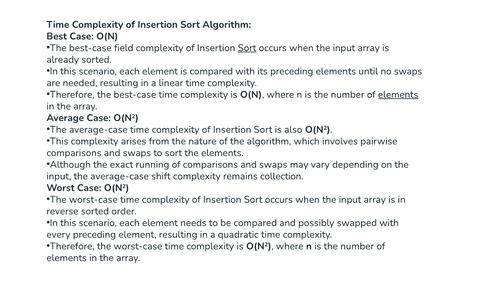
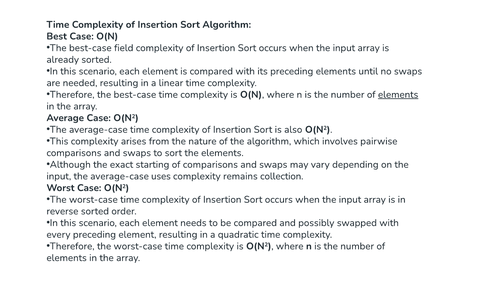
Sort at (247, 48) underline: present -> none
running: running -> starting
shift: shift -> uses
